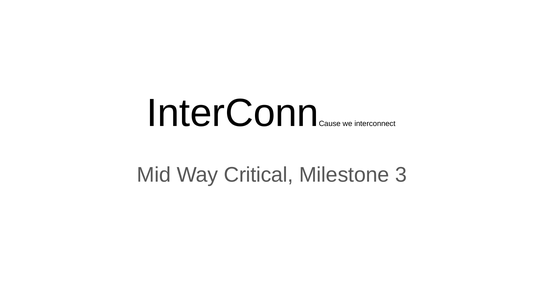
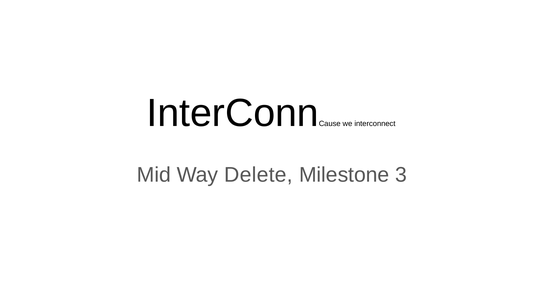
Critical: Critical -> Delete
